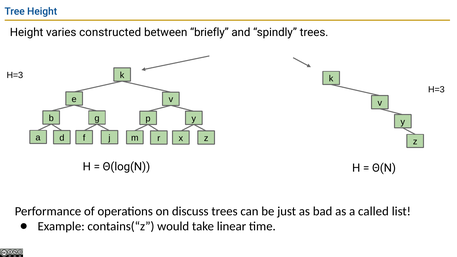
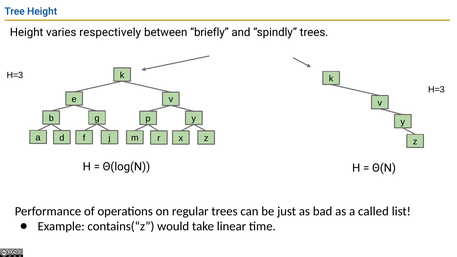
constructed: constructed -> respectively
discuss: discuss -> regular
